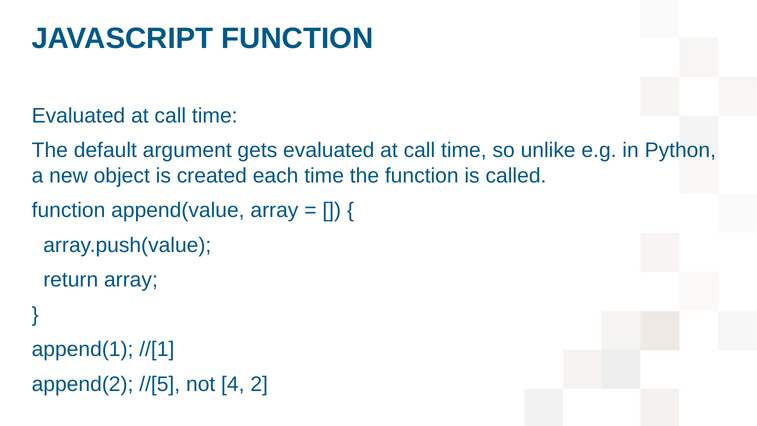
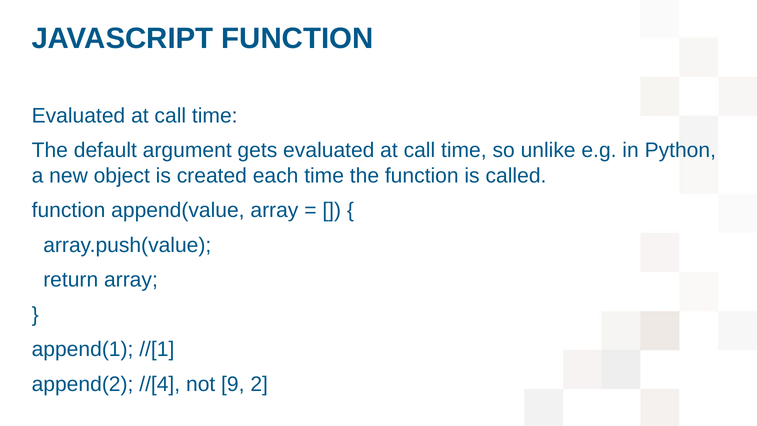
//[5: //[5 -> //[4
4: 4 -> 9
